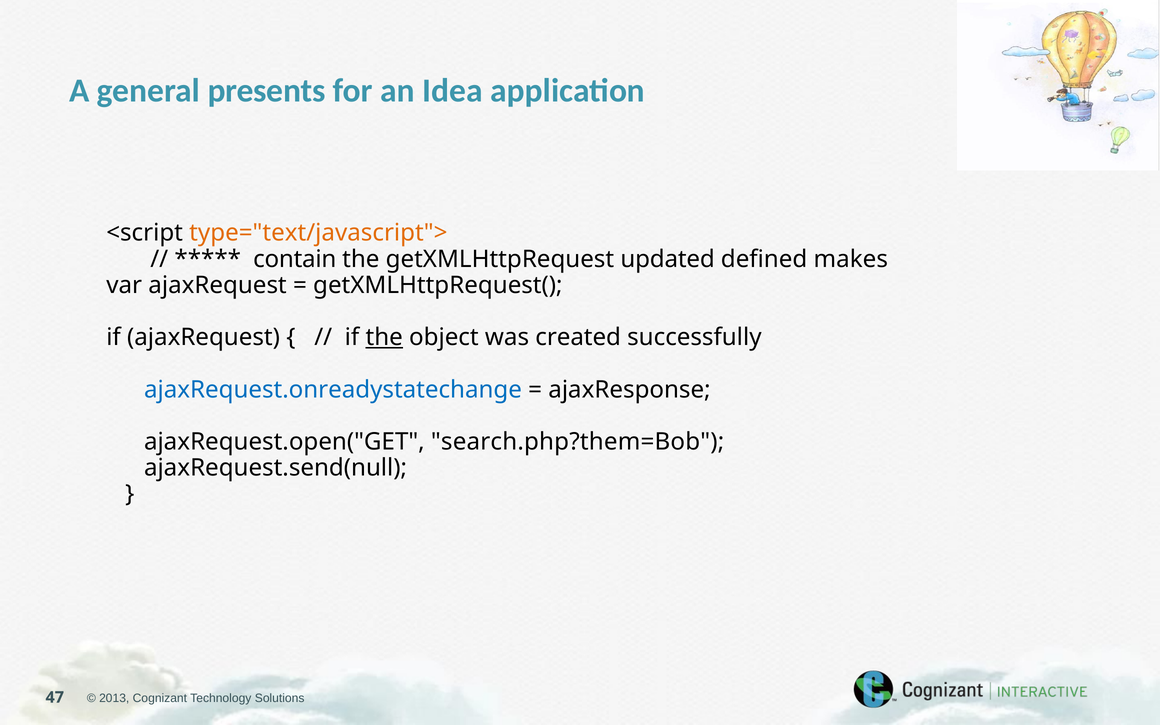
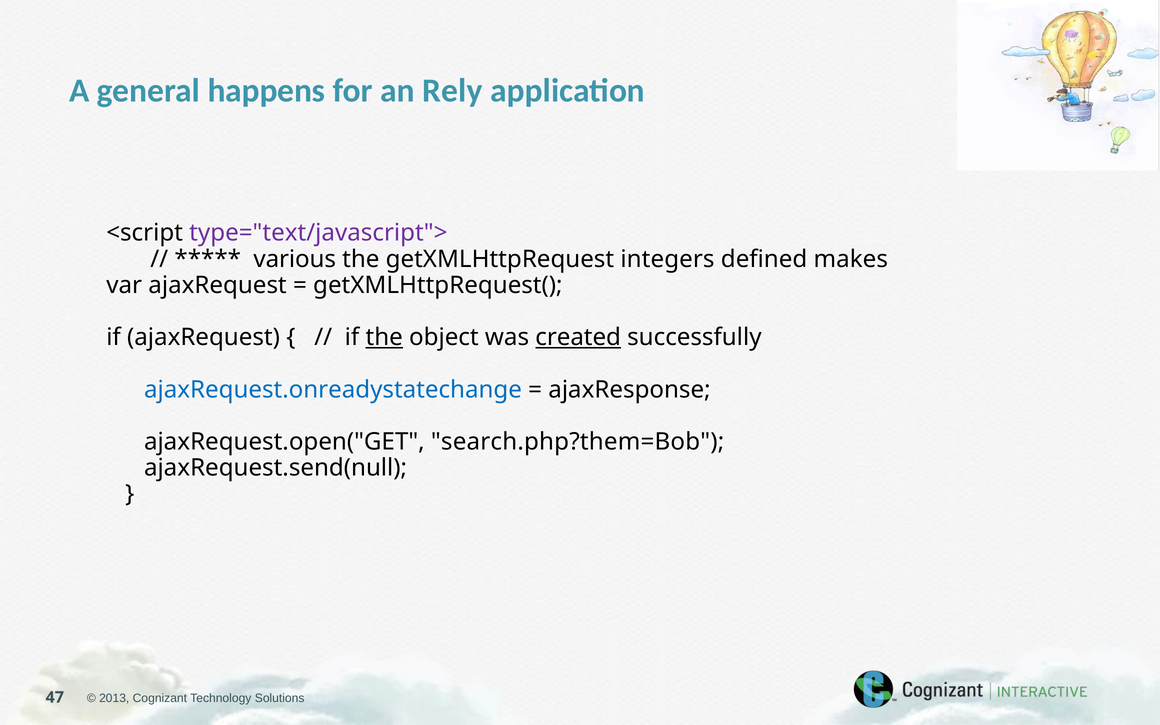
presents: presents -> happens
Idea: Idea -> Rely
type="text/javascript"> colour: orange -> purple
contain: contain -> various
updated: updated -> integers
created underline: none -> present
